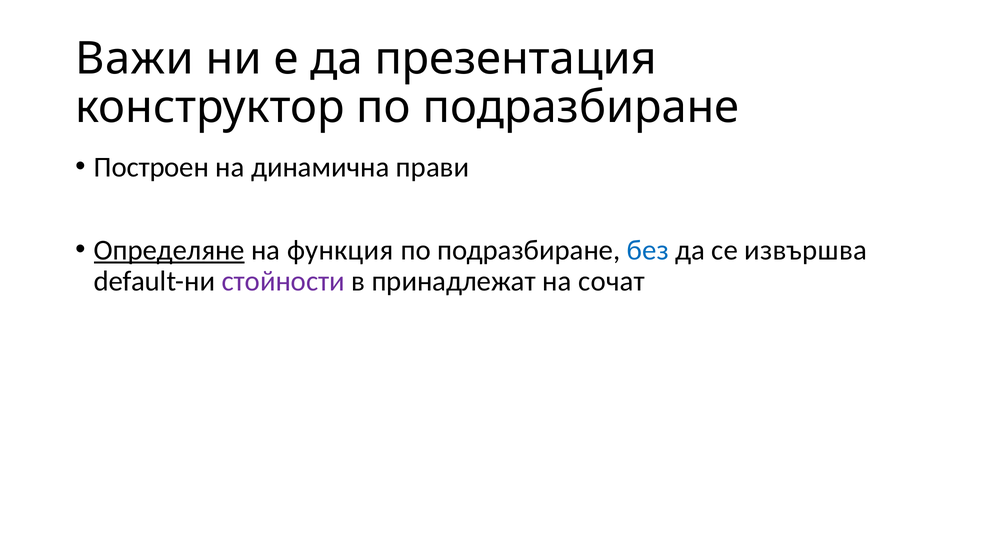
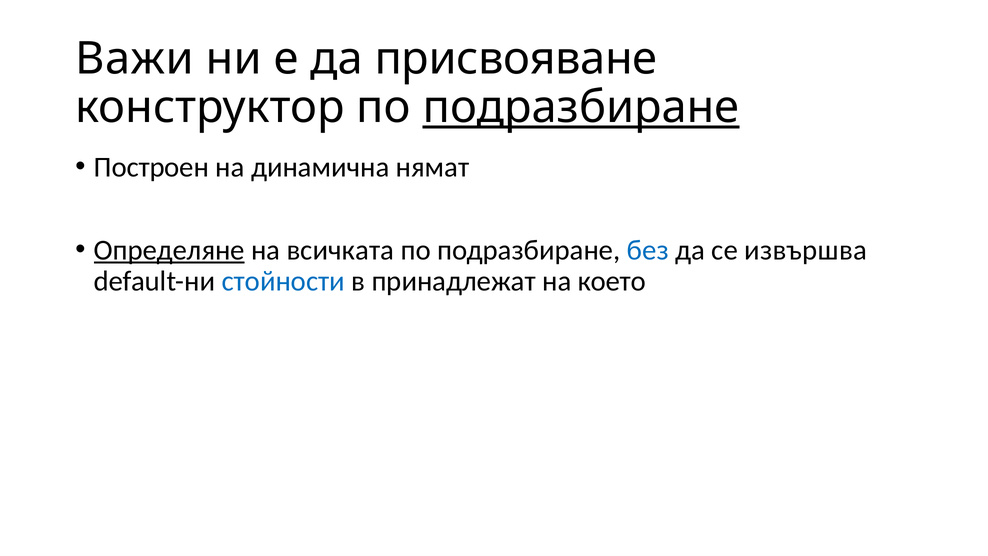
презентация: презентация -> присвояване
подразбиране at (581, 107) underline: none -> present
прави: прави -> нямат
функция: функция -> всичката
стойности colour: purple -> blue
сочат: сочат -> което
